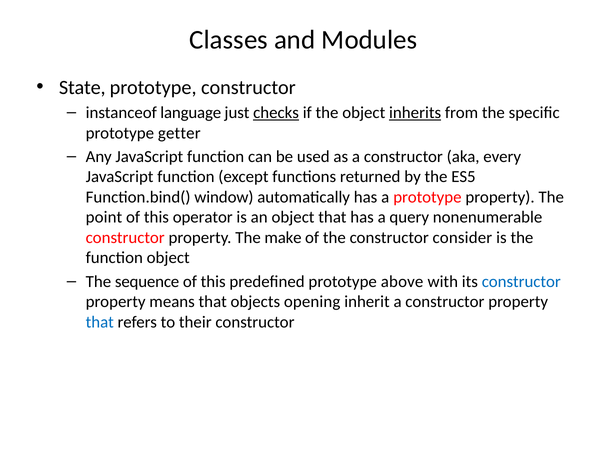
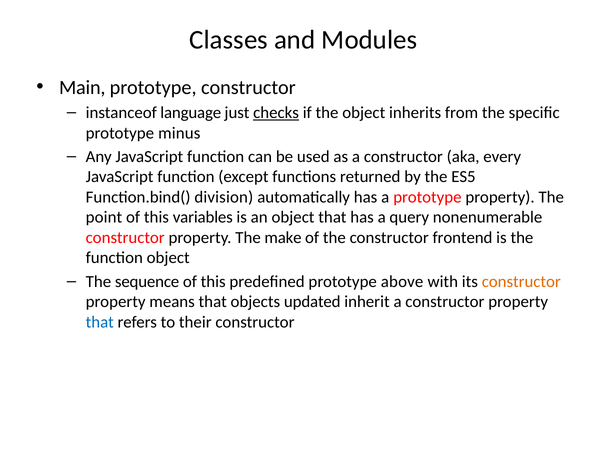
State: State -> Main
inherits underline: present -> none
getter: getter -> minus
window: window -> division
operator: operator -> variables
consider: consider -> frontend
constructor at (521, 282) colour: blue -> orange
opening: opening -> updated
